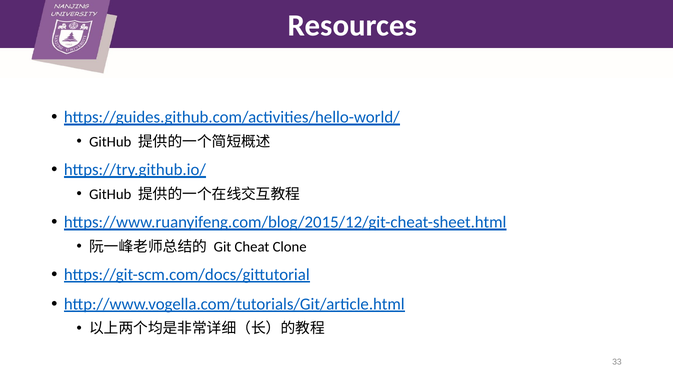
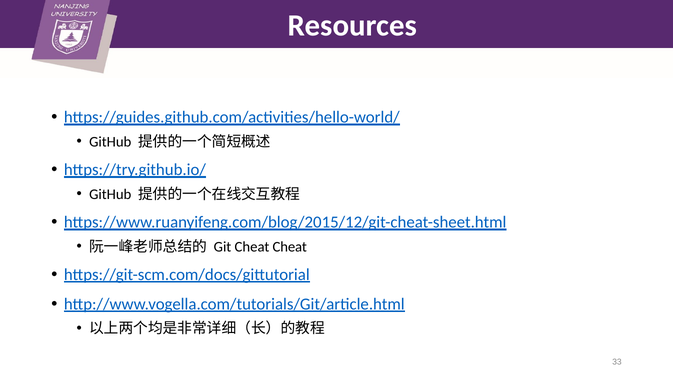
Cheat Clone: Clone -> Cheat
